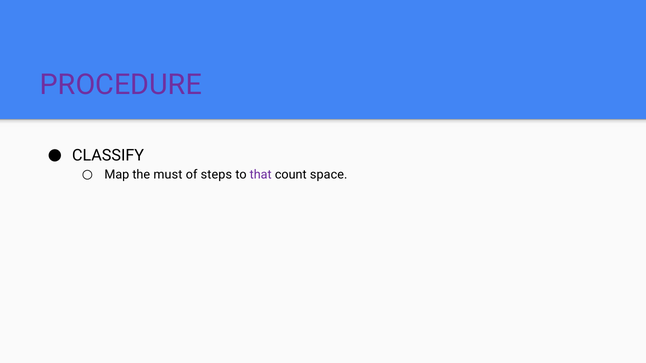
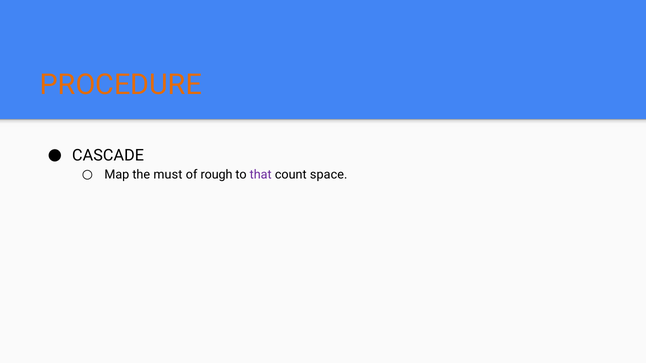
PROCEDURE colour: purple -> orange
CLASSIFY: CLASSIFY -> CASCADE
steps: steps -> rough
